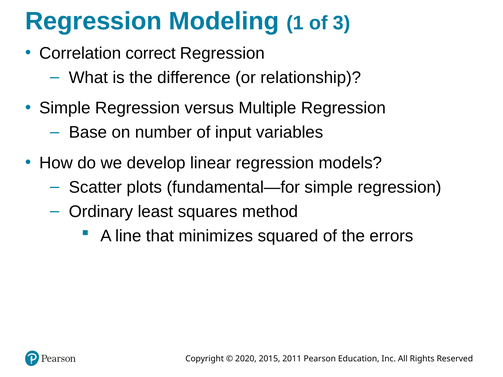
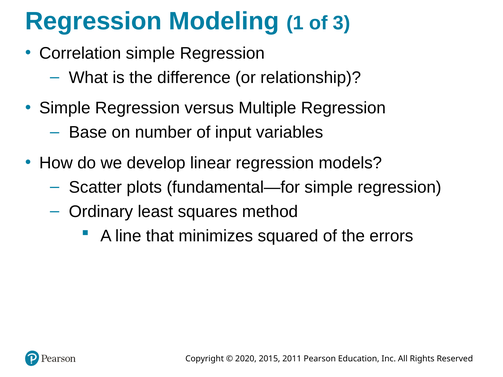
Correlation correct: correct -> simple
